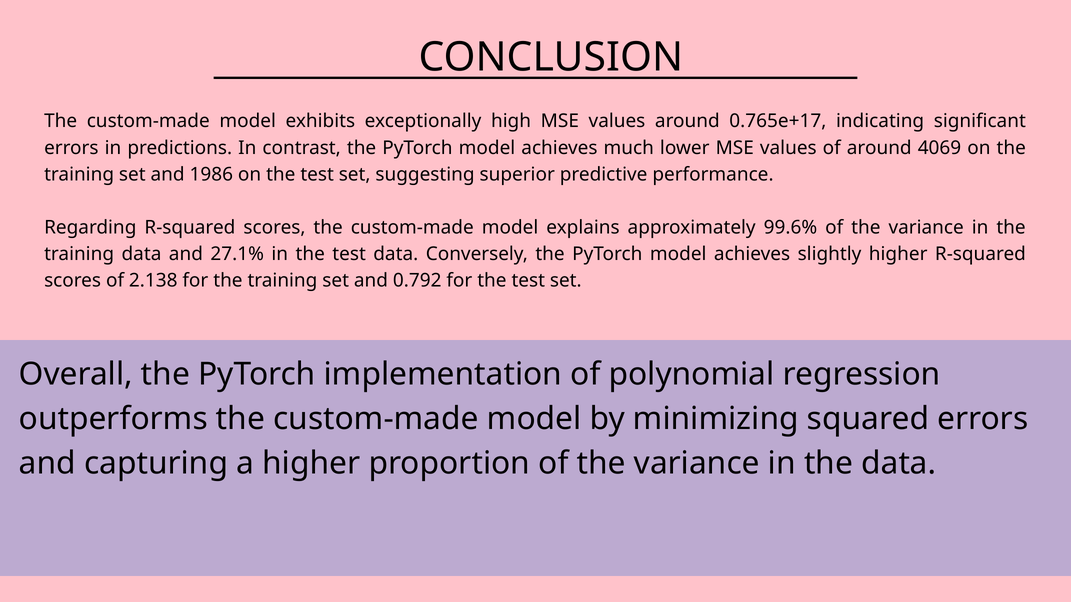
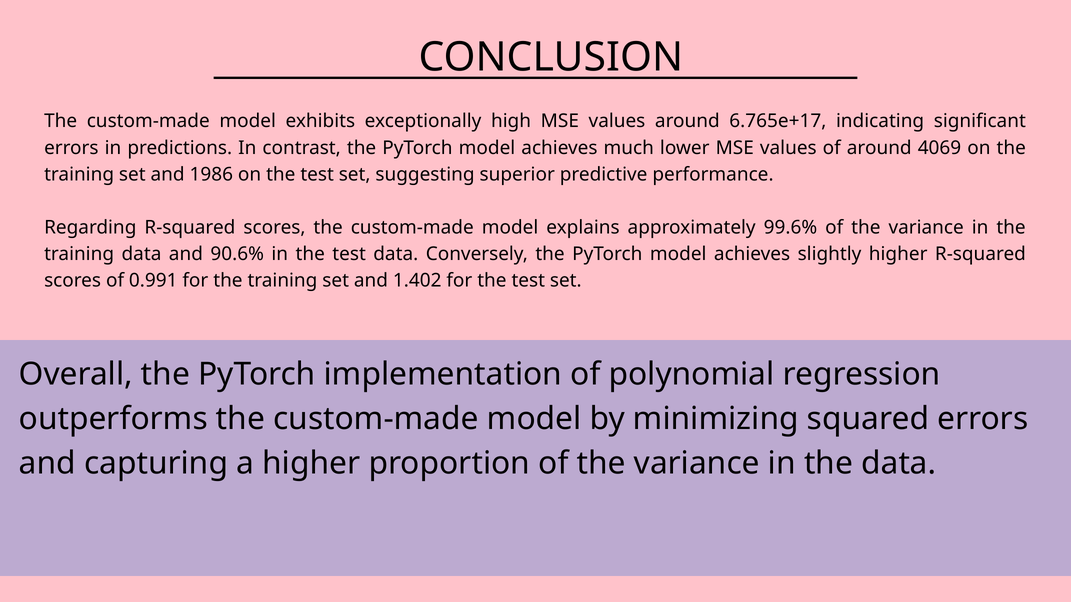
0.765e+17: 0.765e+17 -> 6.765e+17
27.1%: 27.1% -> 90.6%
2.138: 2.138 -> 0.991
0.792: 0.792 -> 1.402
